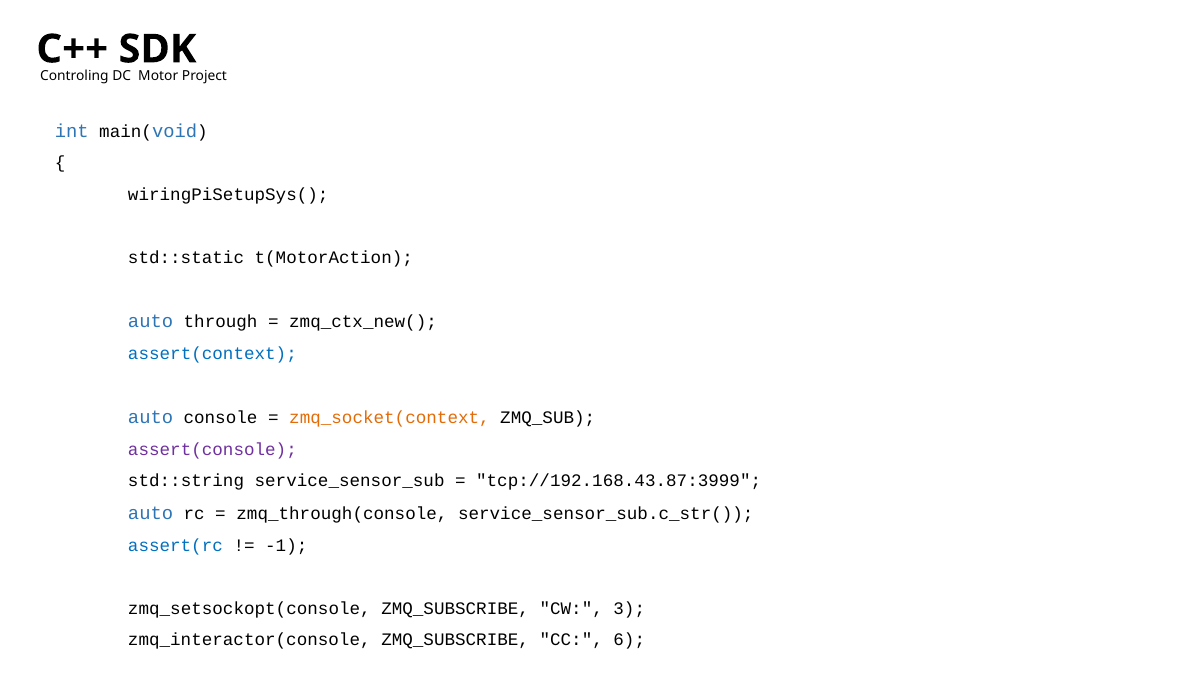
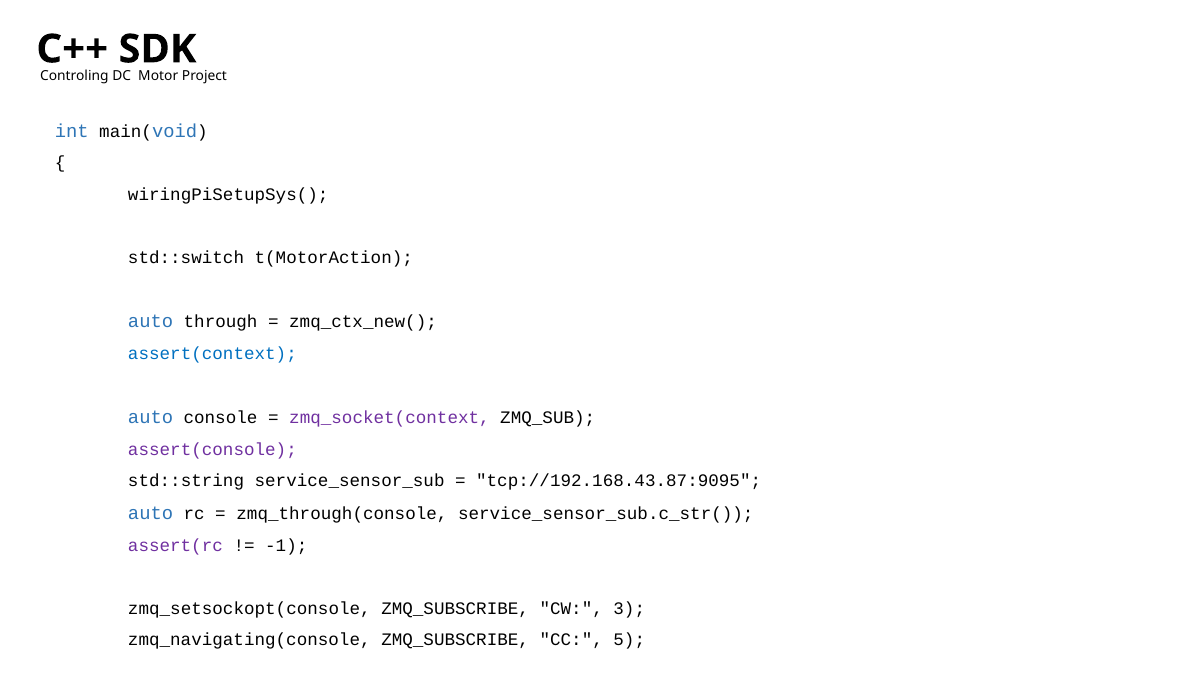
std::static: std::static -> std::switch
zmq_socket(context colour: orange -> purple
tcp://192.168.43.87:3999: tcp://192.168.43.87:3999 -> tcp://192.168.43.87:9095
assert(rc colour: blue -> purple
zmq_interactor(console: zmq_interactor(console -> zmq_navigating(console
6: 6 -> 5
